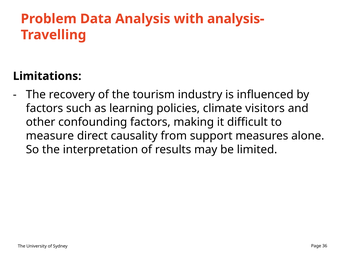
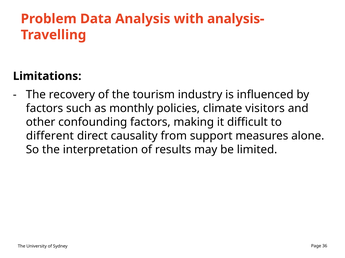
learning: learning -> monthly
measure: measure -> different
